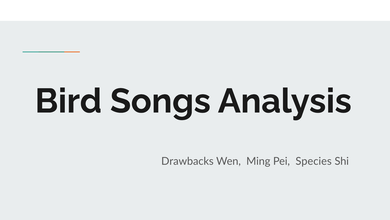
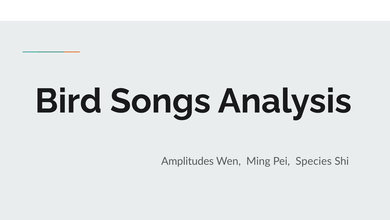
Drawbacks: Drawbacks -> Amplitudes
